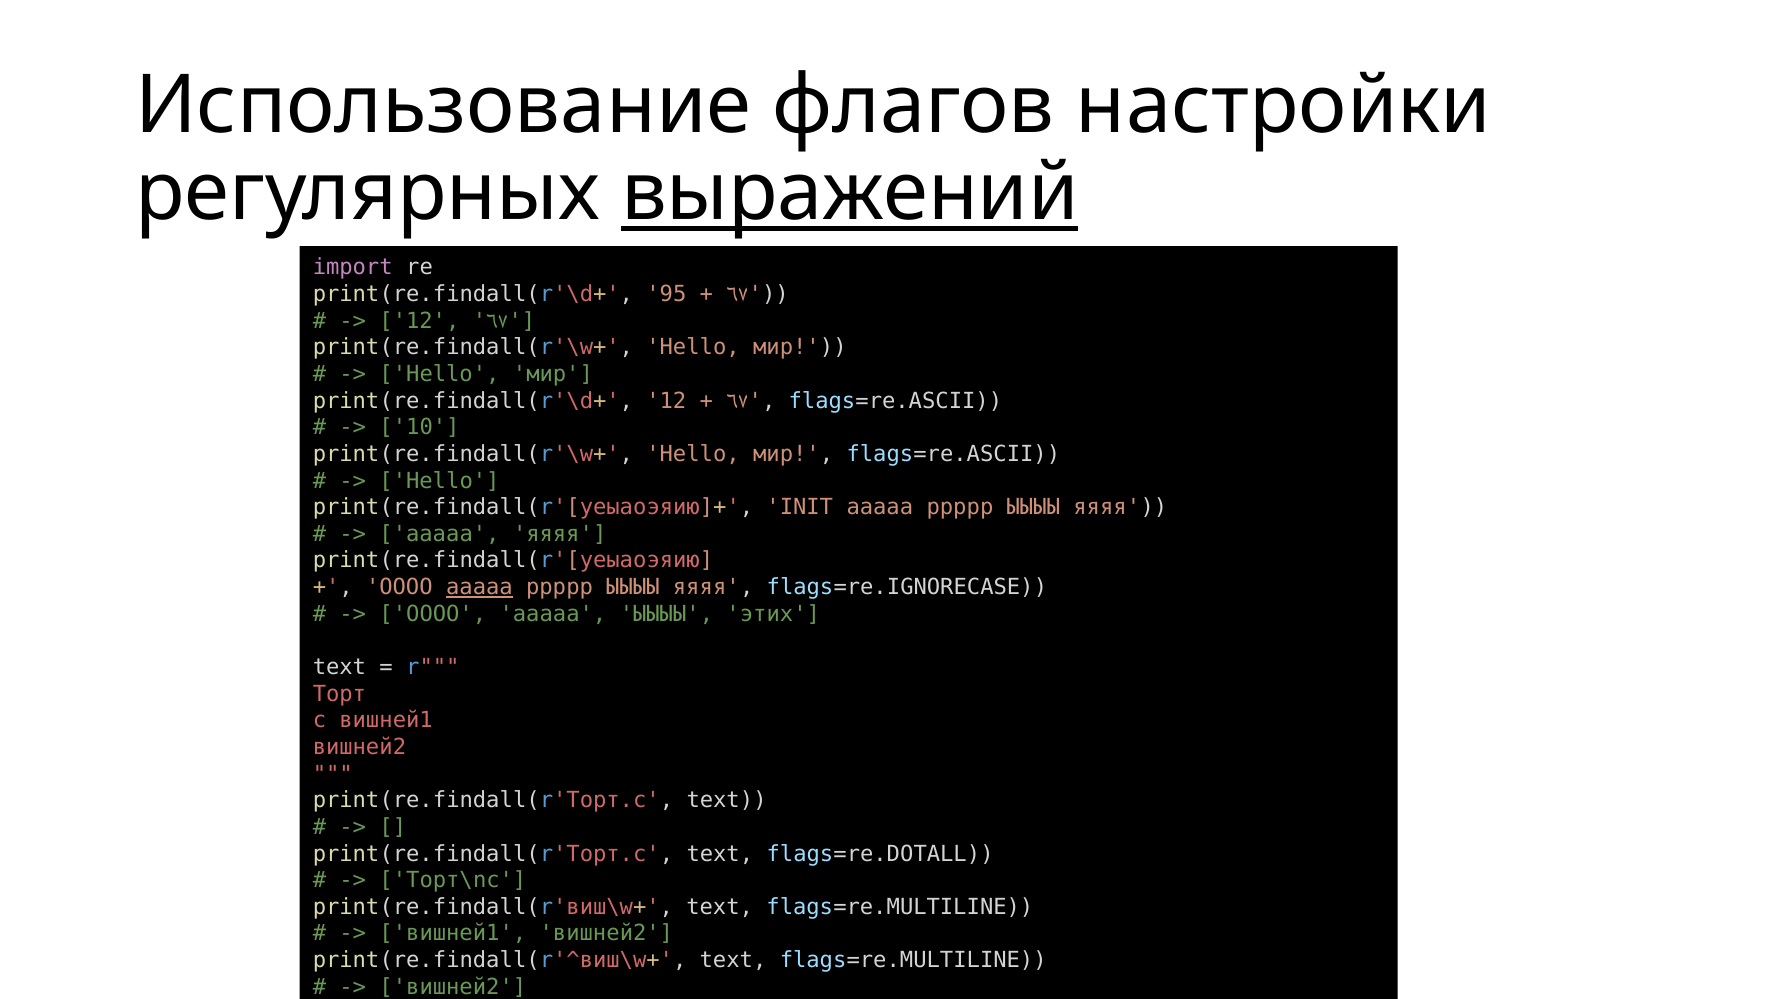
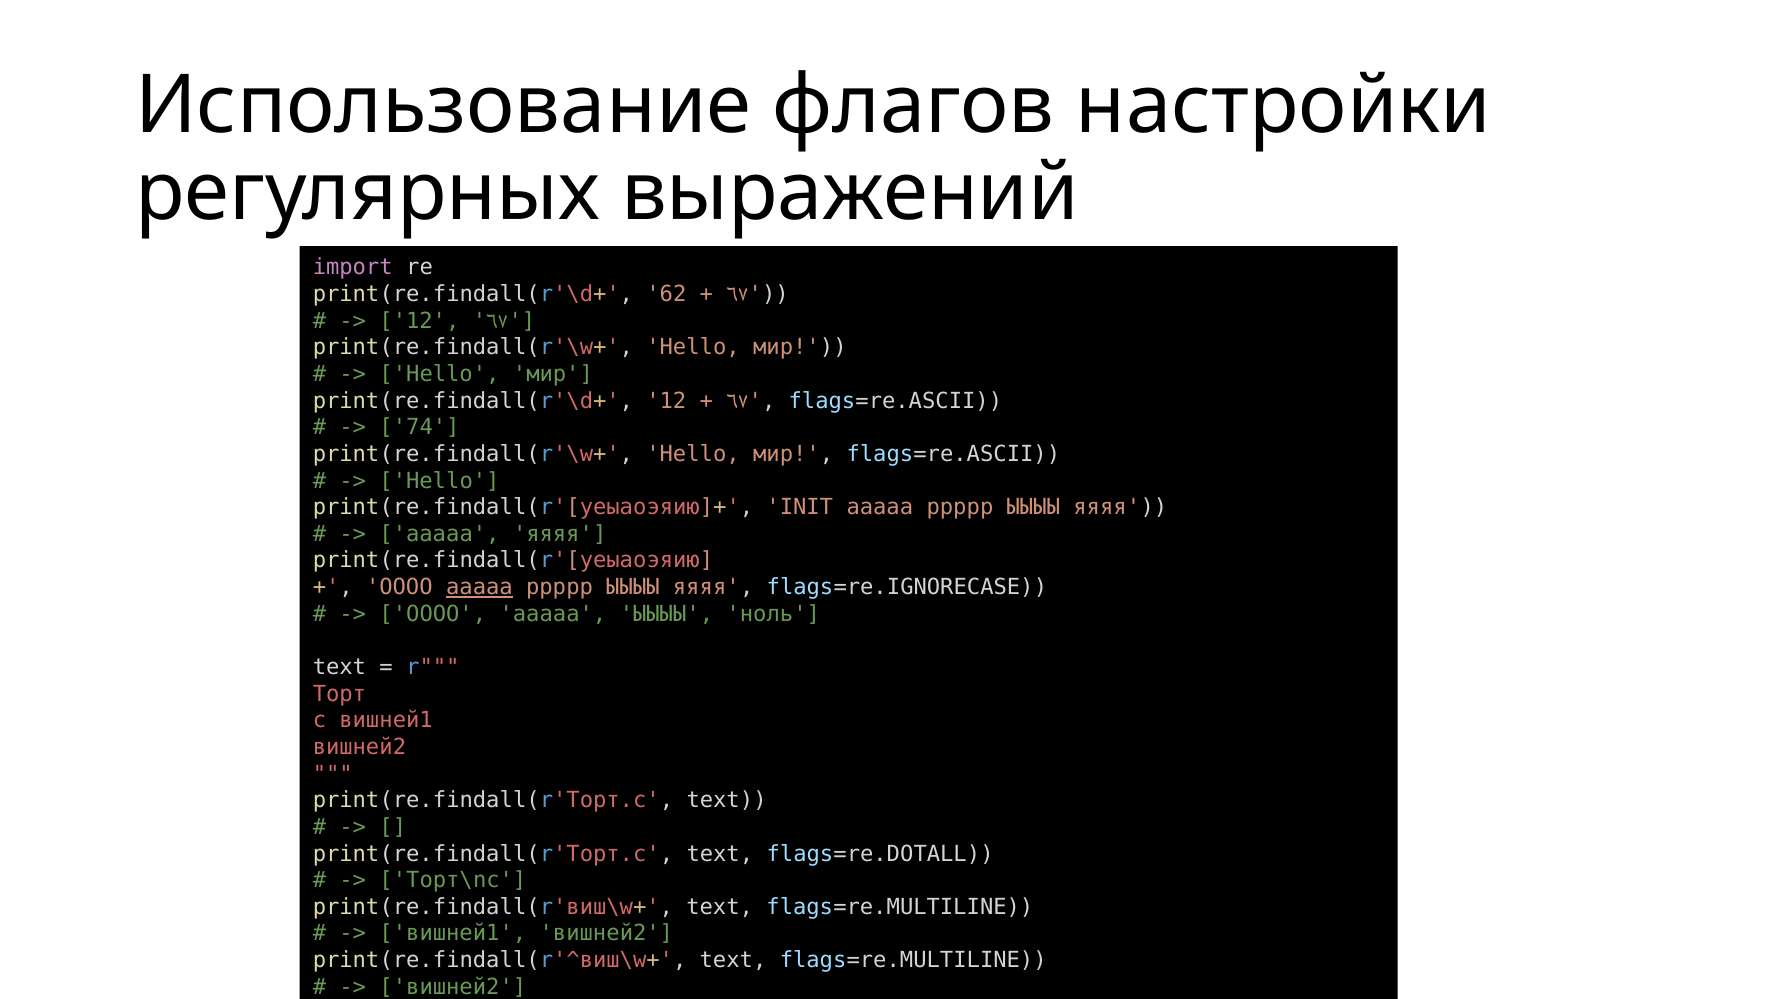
выражений underline: present -> none
95: 95 -> 62
10: 10 -> 74
этих: этих -> ноль
